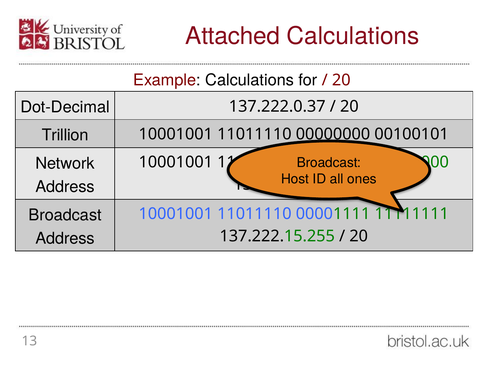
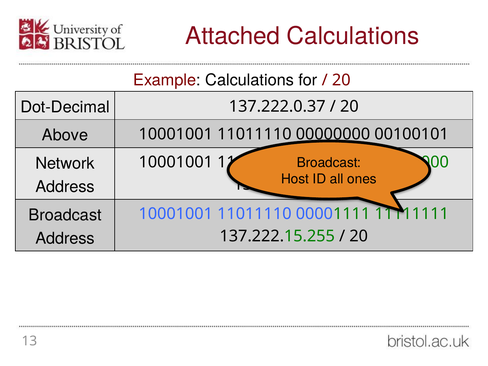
Trillion: Trillion -> Above
